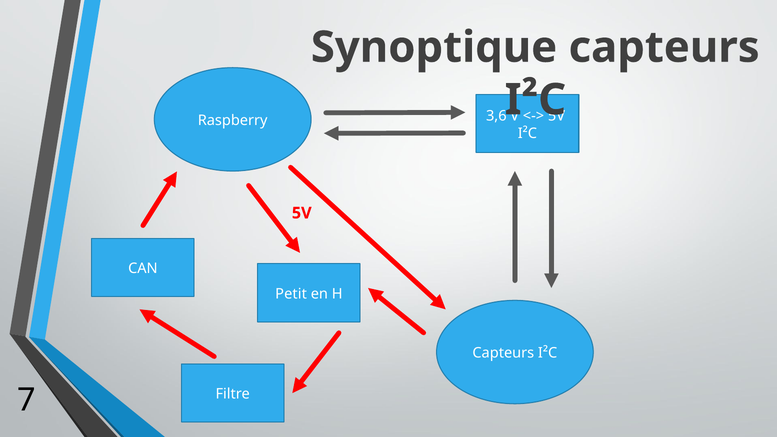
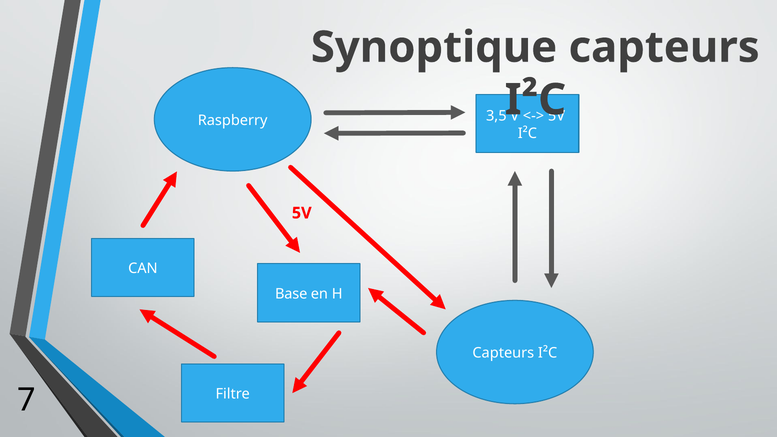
3,6: 3,6 -> 3,5
Petit: Petit -> Base
